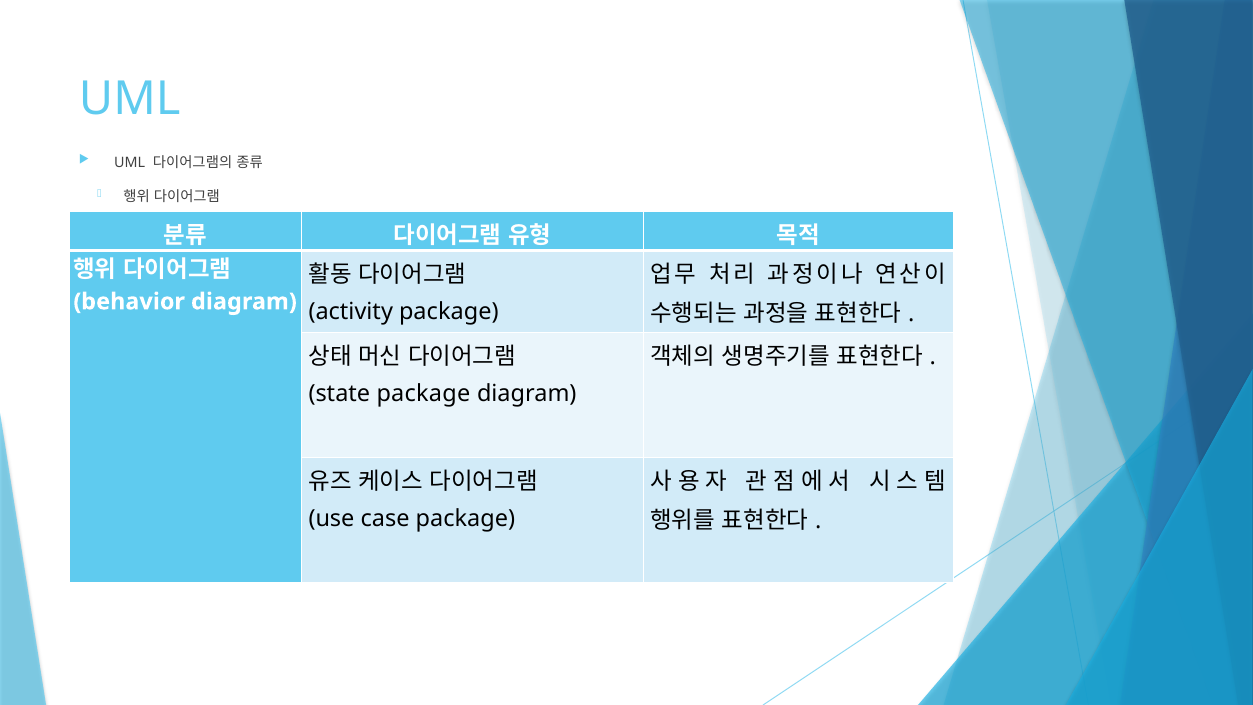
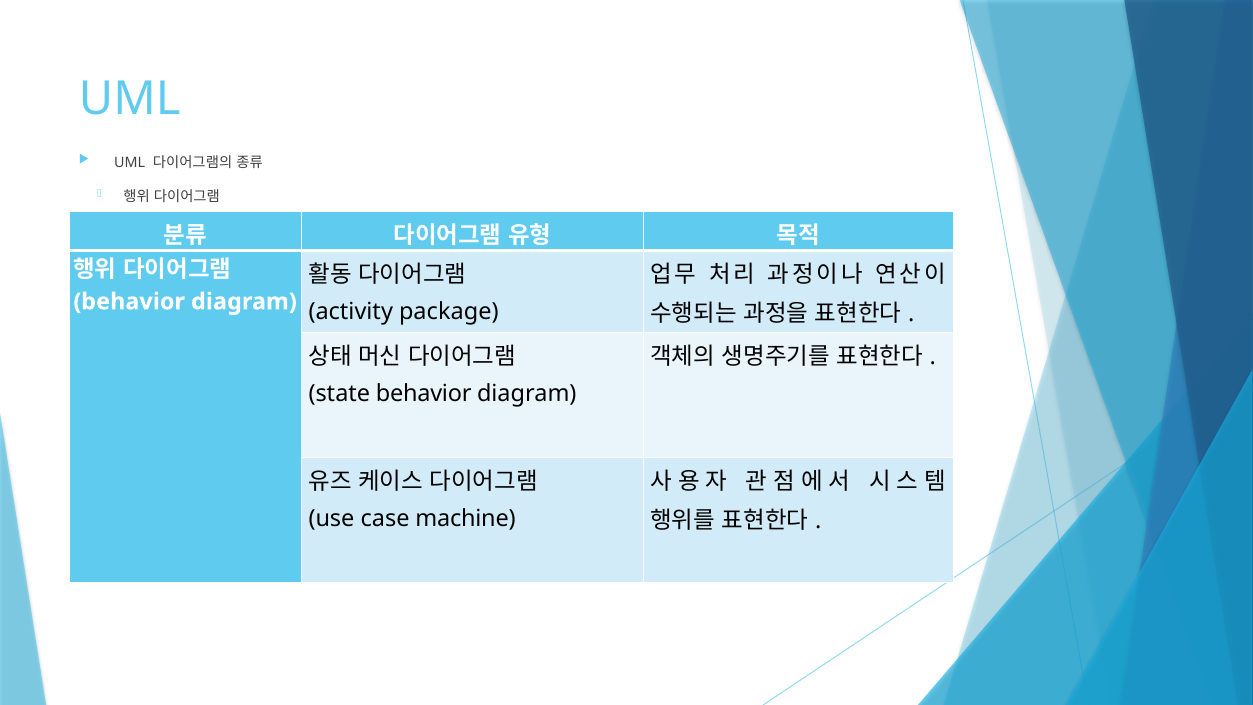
state package: package -> behavior
case package: package -> machine
